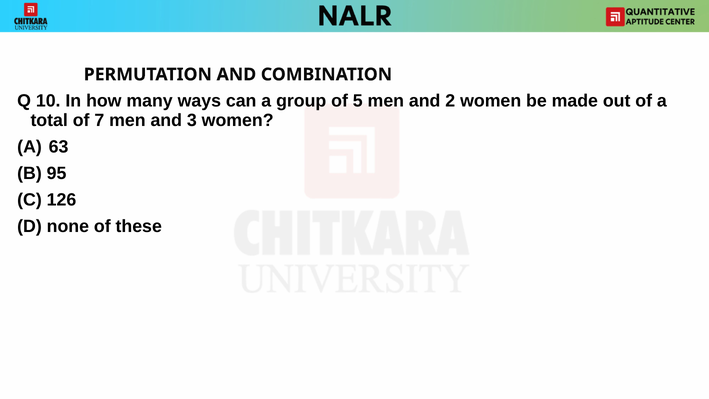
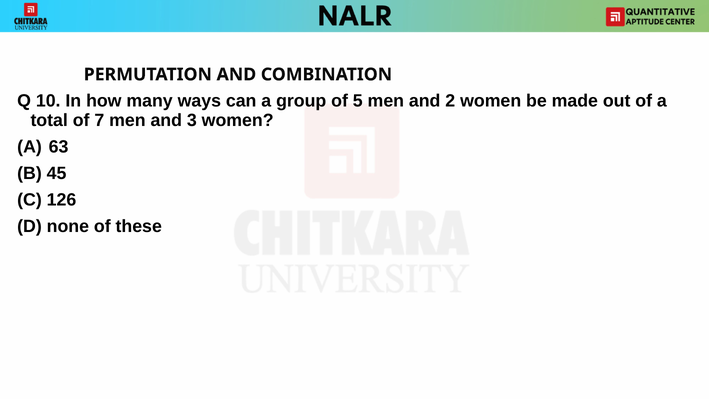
95: 95 -> 45
